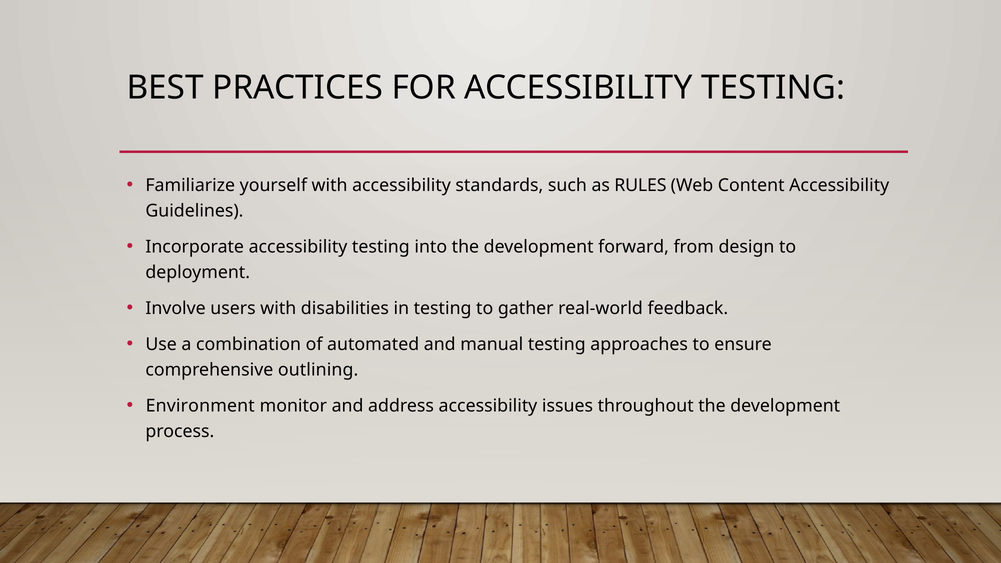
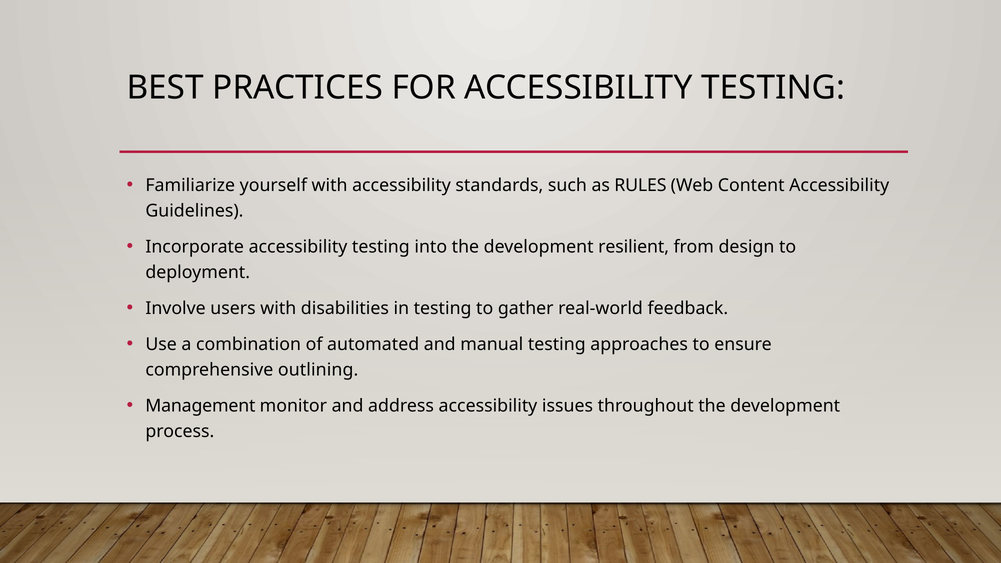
forward: forward -> resilient
Environment: Environment -> Management
